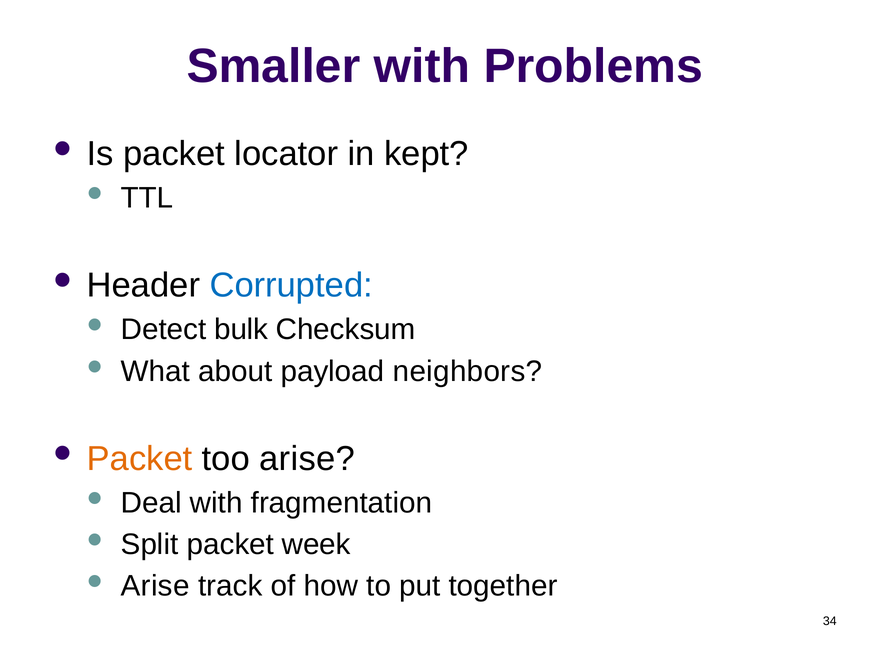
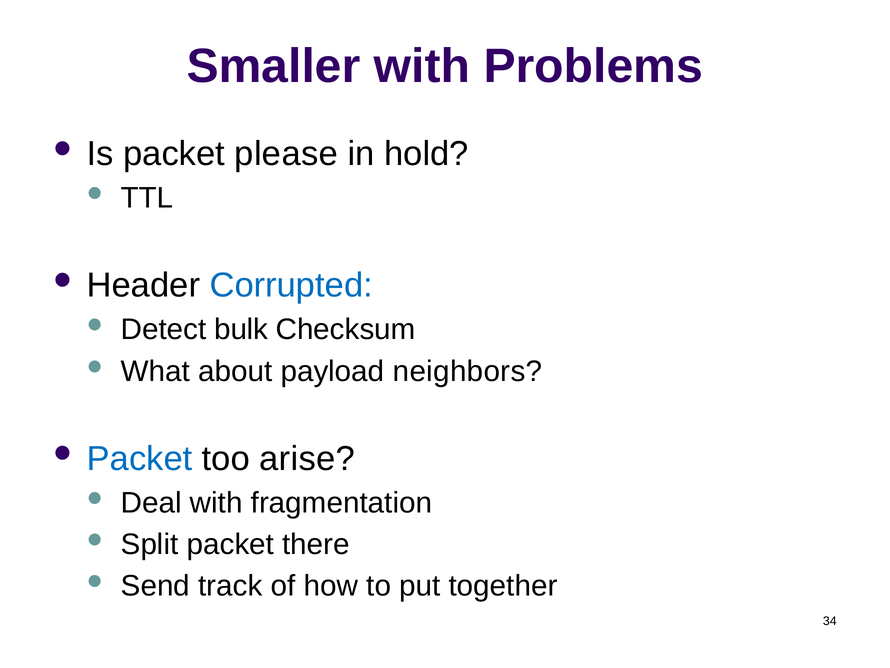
locator: locator -> please
kept: kept -> hold
Packet at (140, 458) colour: orange -> blue
week: week -> there
Arise at (155, 586): Arise -> Send
